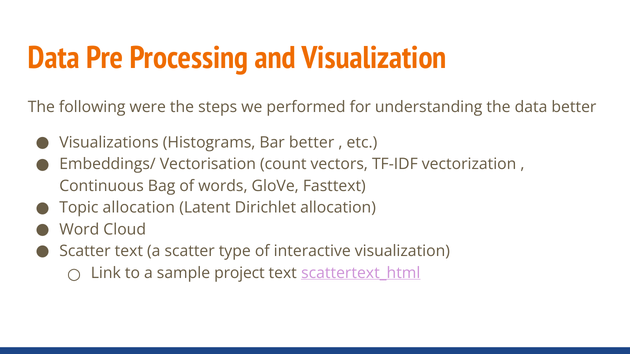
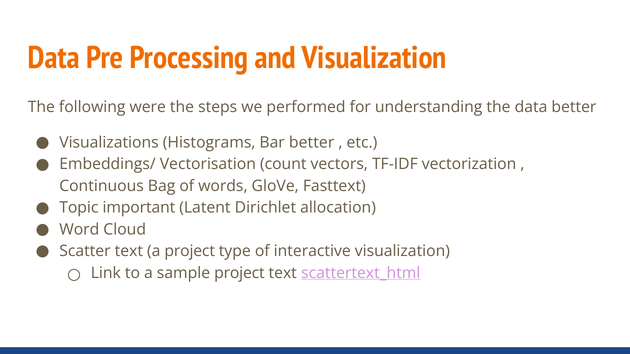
Topic allocation: allocation -> important
a scatter: scatter -> project
